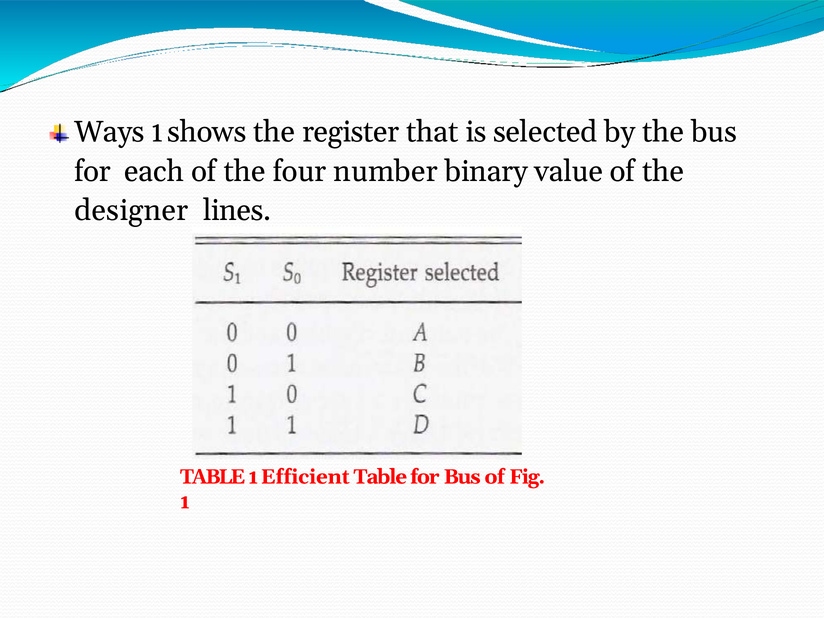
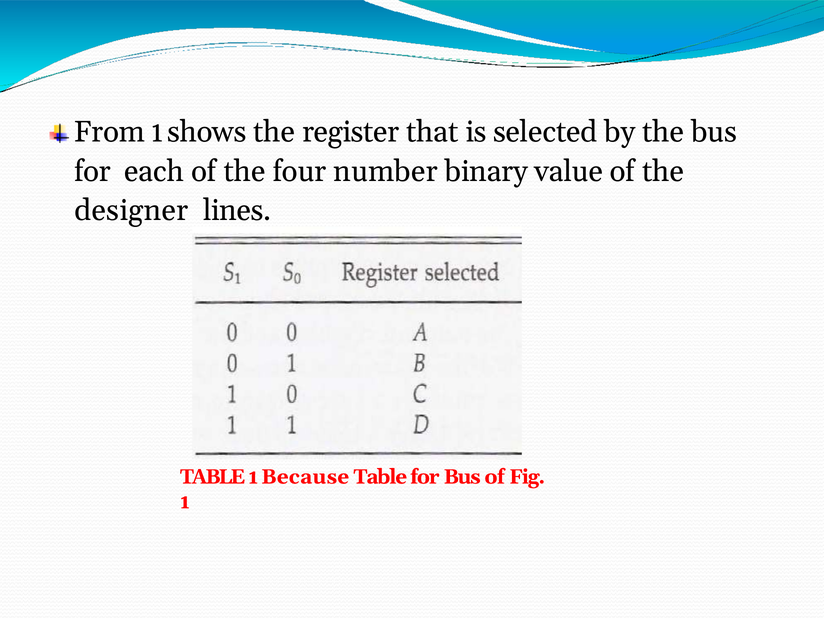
Ways: Ways -> From
Efficient: Efficient -> Because
